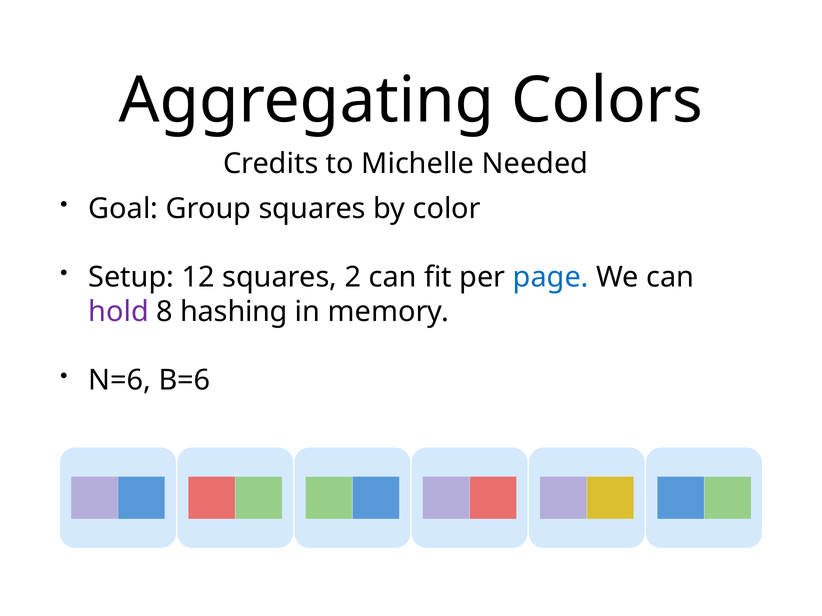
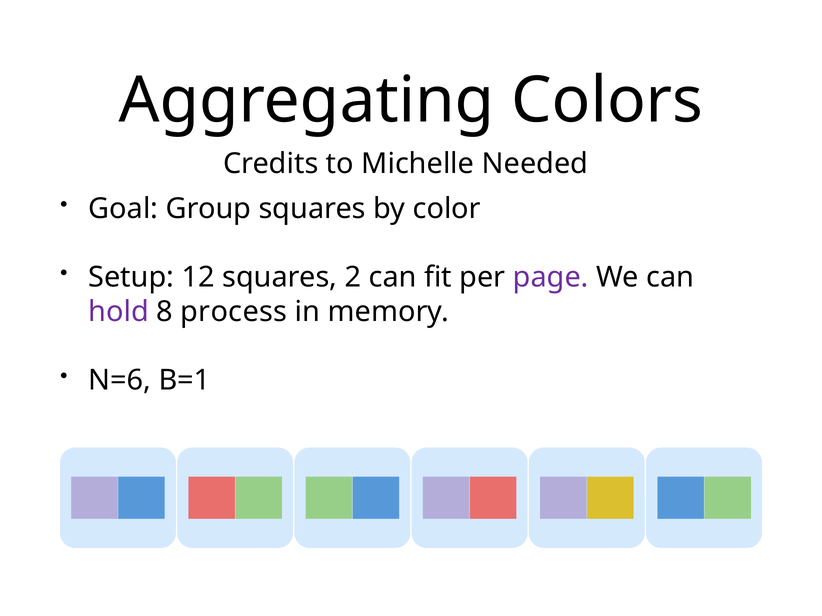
page colour: blue -> purple
hashing: hashing -> process
B=6: B=6 -> B=1
